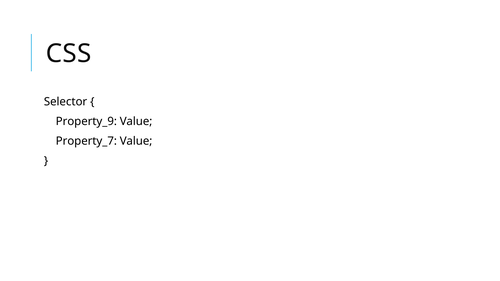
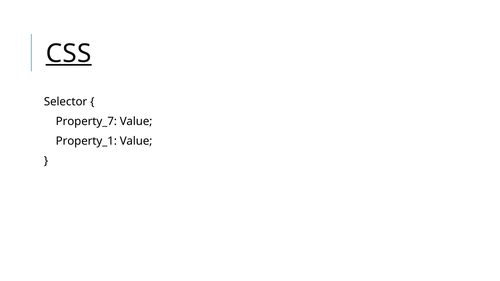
CSS underline: none -> present
Property_9: Property_9 -> Property_7
Property_7: Property_7 -> Property_1
